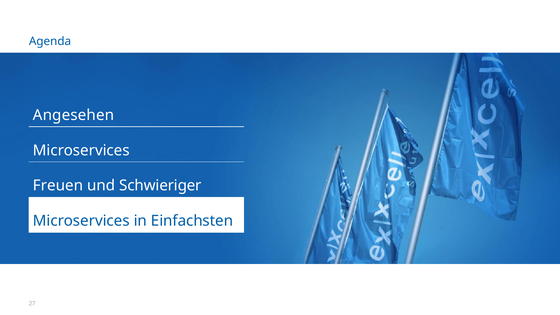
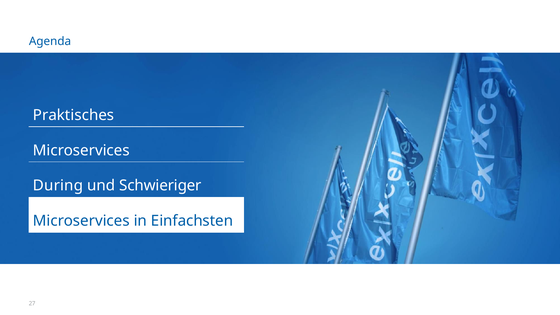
Angesehen: Angesehen -> Praktisches
Freuen: Freuen -> During
